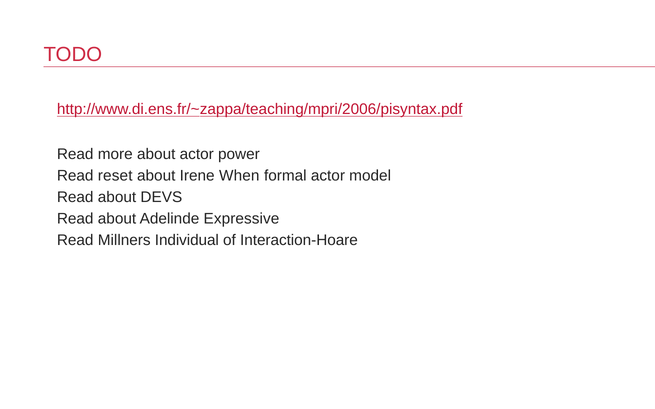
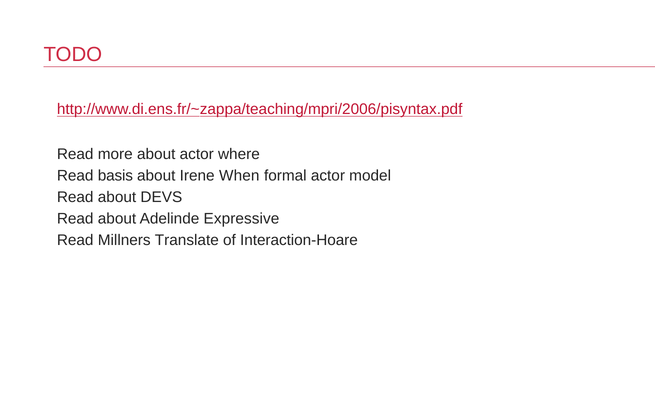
power: power -> where
reset: reset -> basis
Individual: Individual -> Translate
